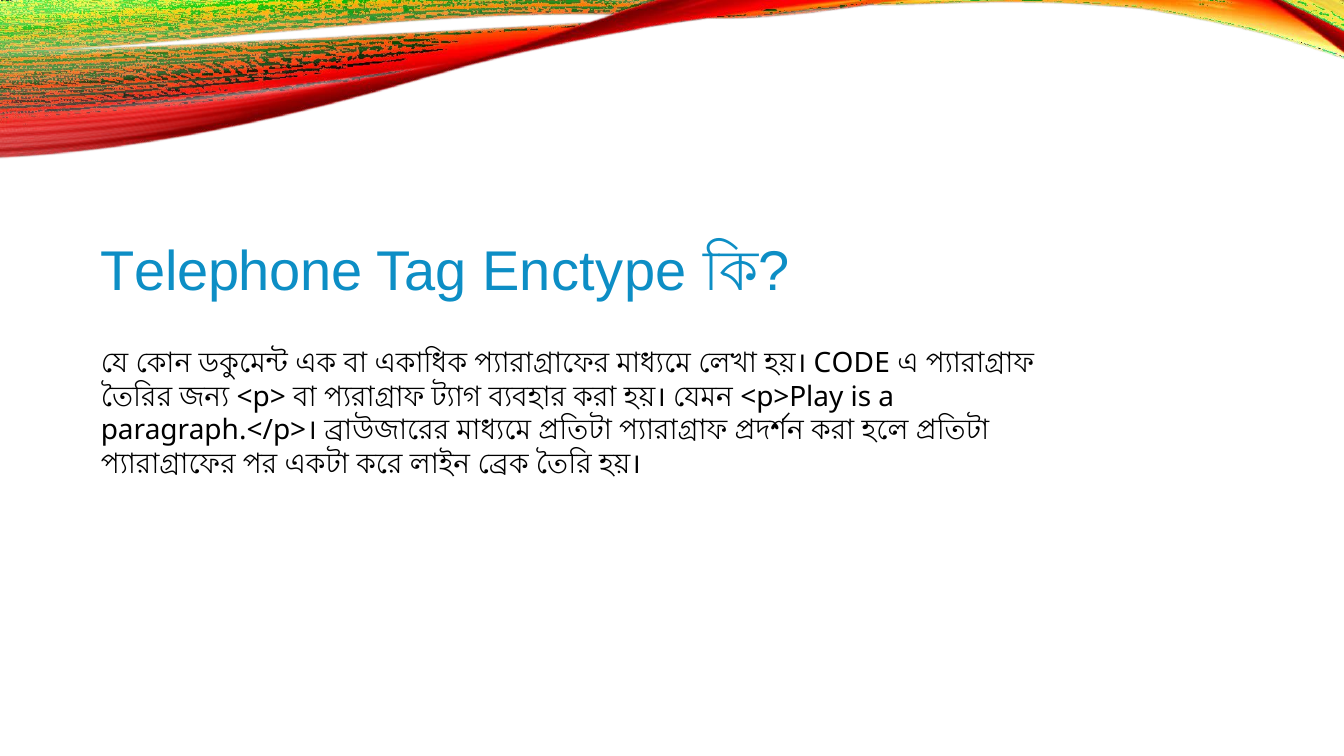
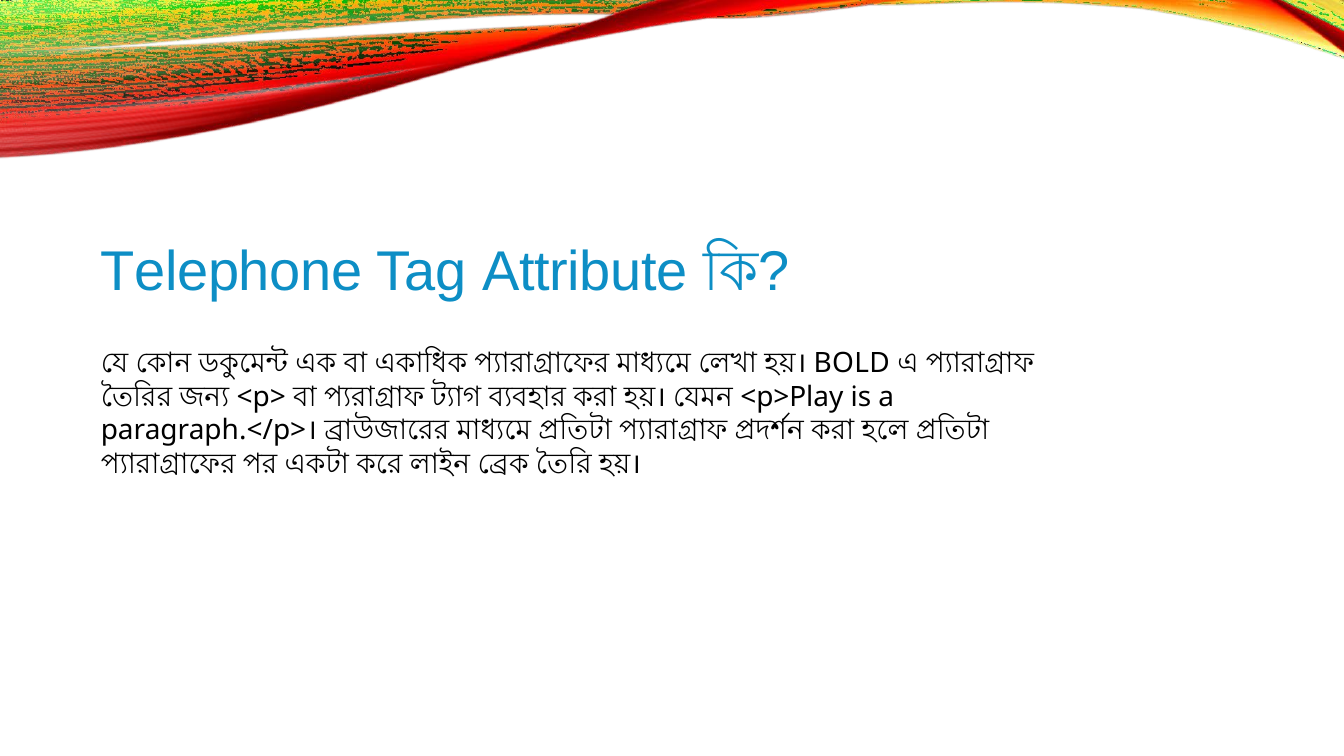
Enctype: Enctype -> Attribute
CODE: CODE -> BOLD
